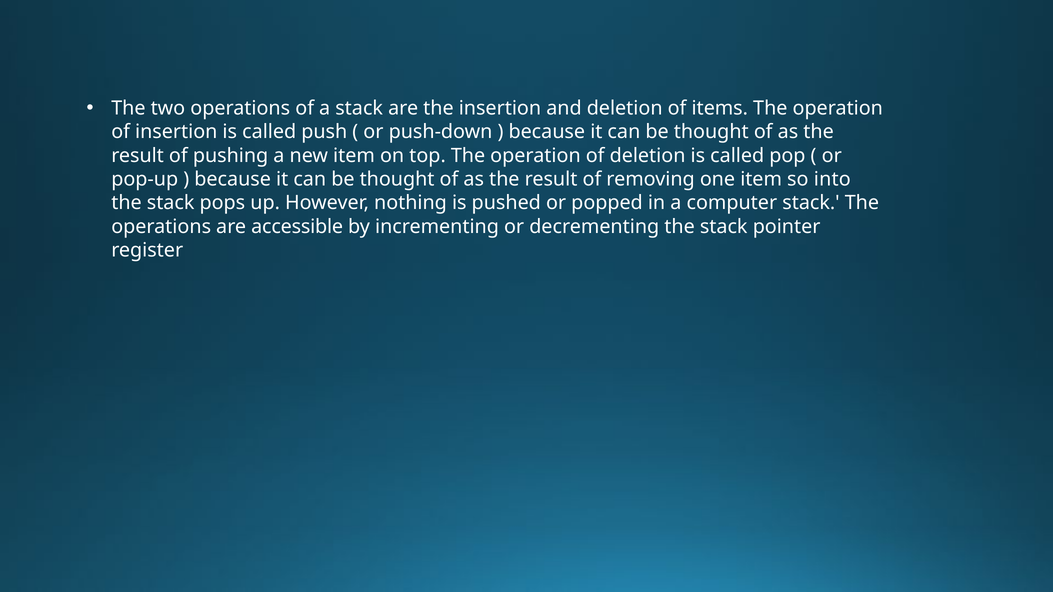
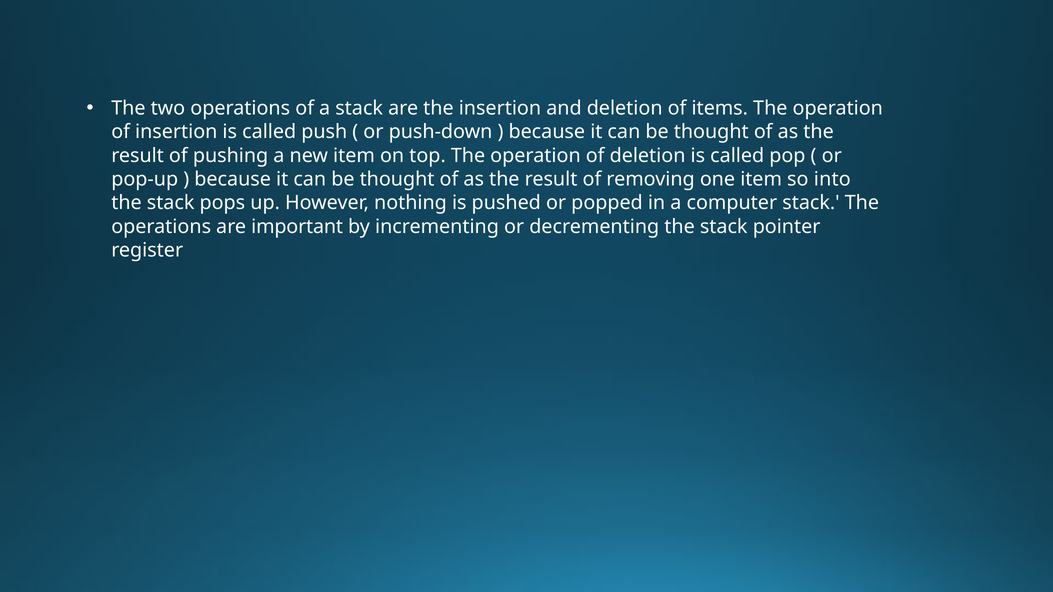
accessible: accessible -> important
